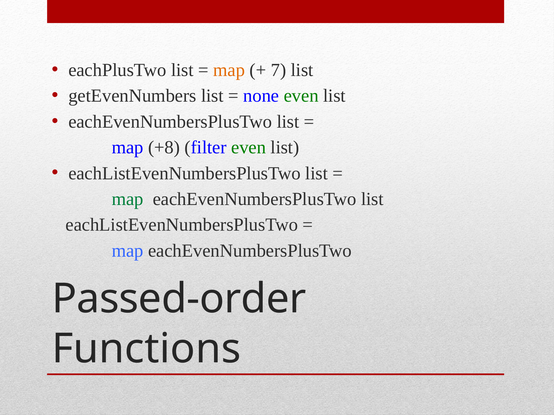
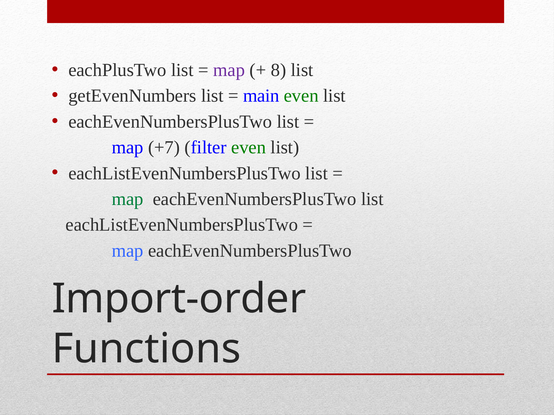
map at (229, 70) colour: orange -> purple
7: 7 -> 8
none: none -> main
+8: +8 -> +7
Passed-order: Passed-order -> Import-order
